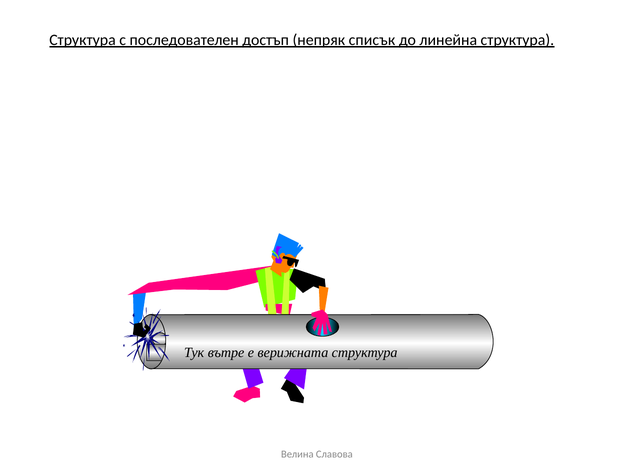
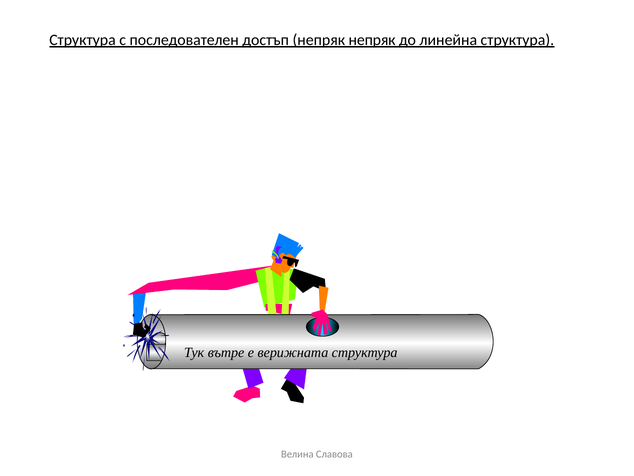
непряк списък: списък -> непряк
